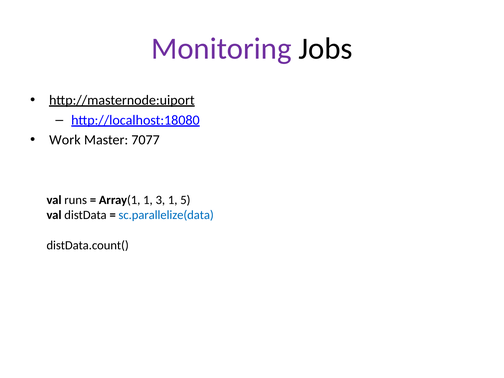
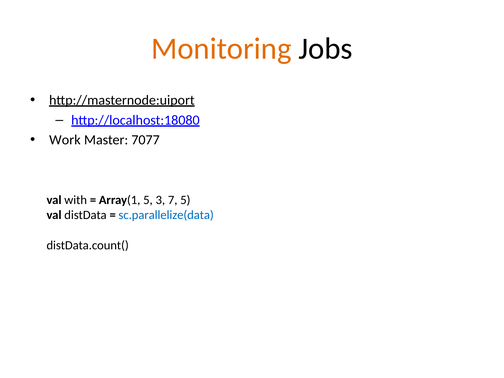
Monitoring colour: purple -> orange
runs: runs -> with
Array(1 1: 1 -> 5
3 1: 1 -> 7
